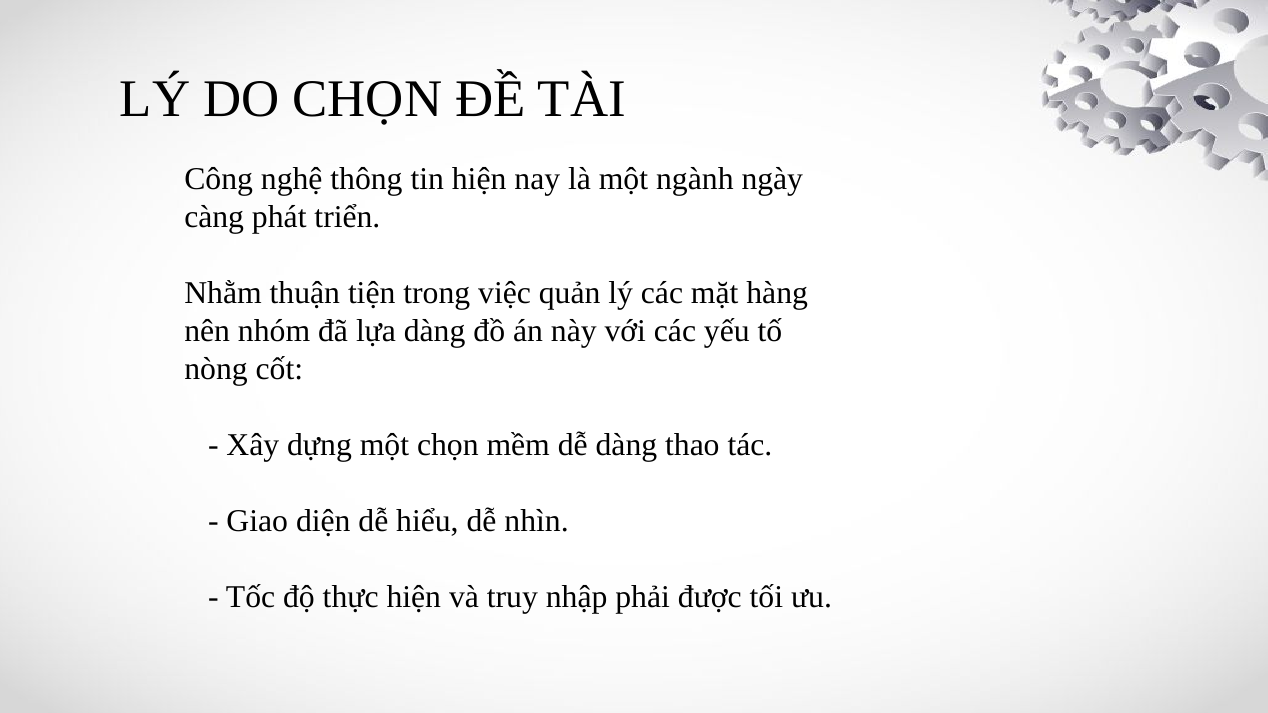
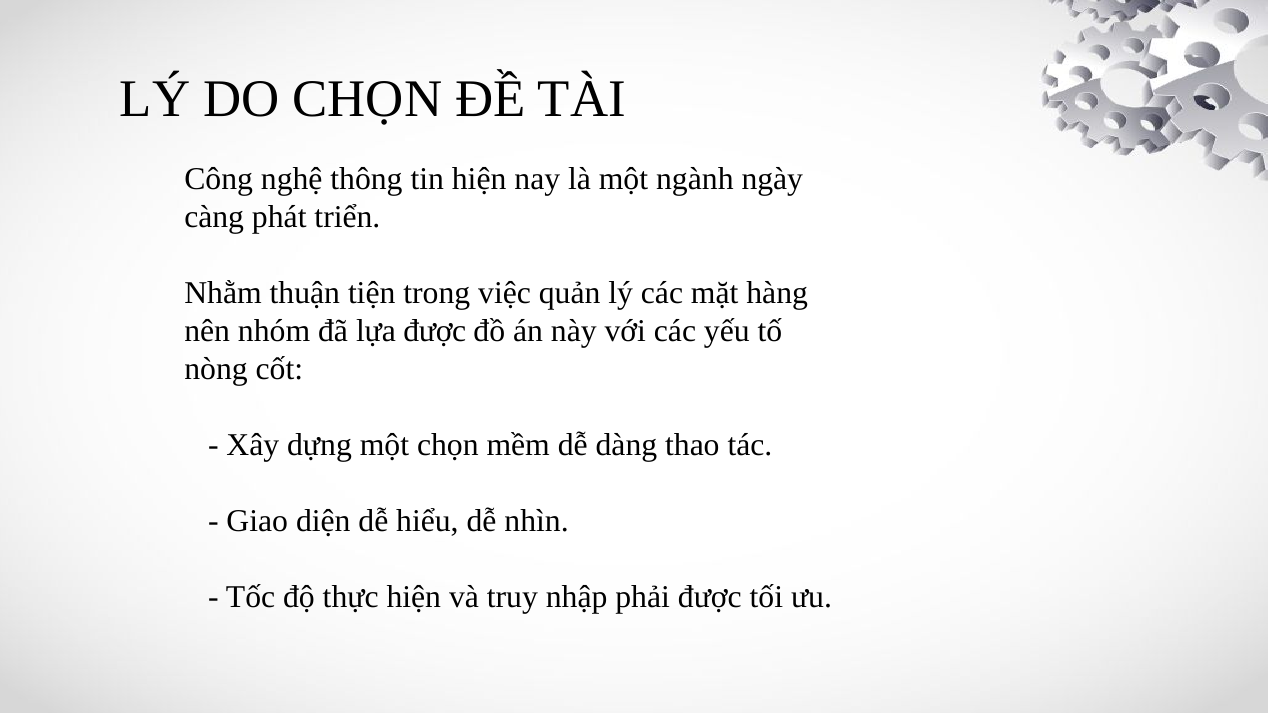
lựa dàng: dàng -> được
